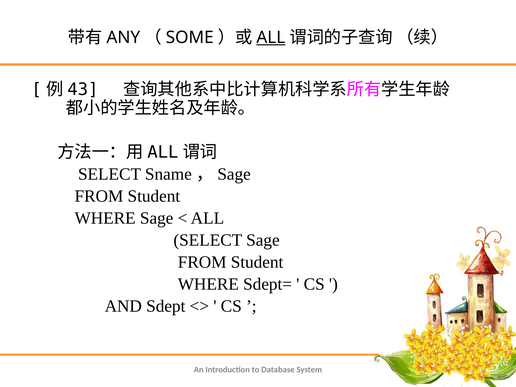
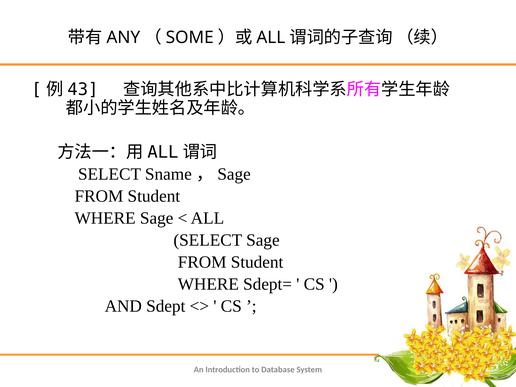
ALL at (271, 37) underline: present -> none
